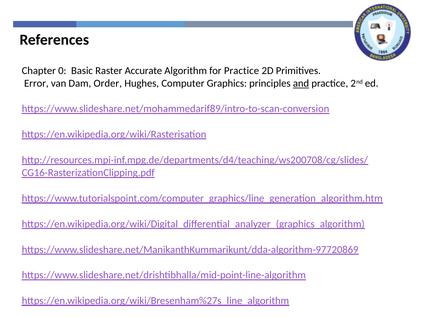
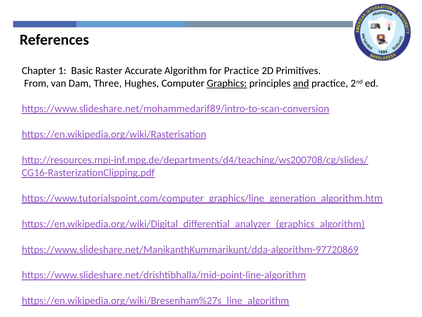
0: 0 -> 1
Error: Error -> From
Order: Order -> Three
Graphics underline: none -> present
